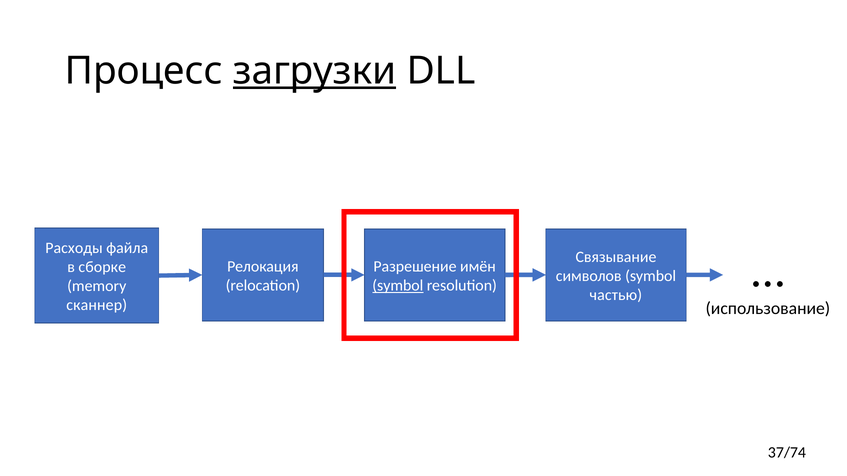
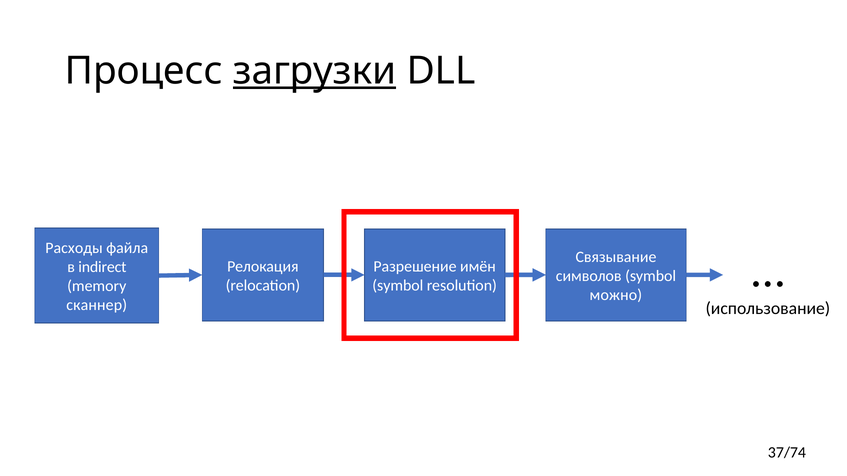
сборке: сборке -> indirect
symbol at (398, 286) underline: present -> none
частью: частью -> можно
